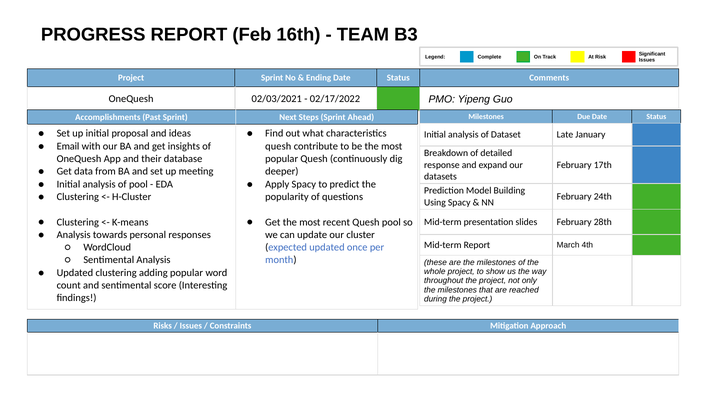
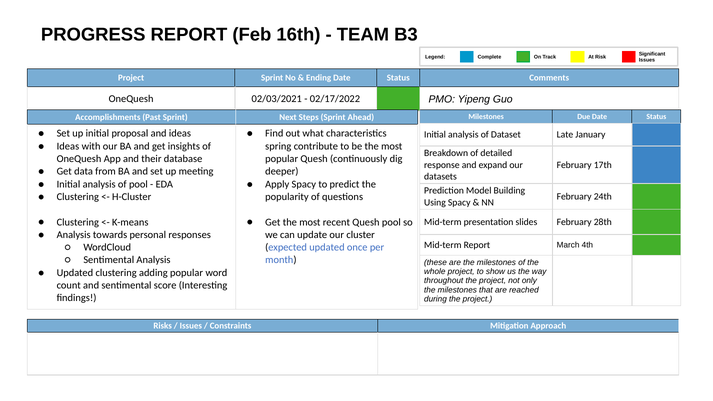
Email at (68, 146): Email -> Ideas
quesh at (278, 146): quesh -> spring
